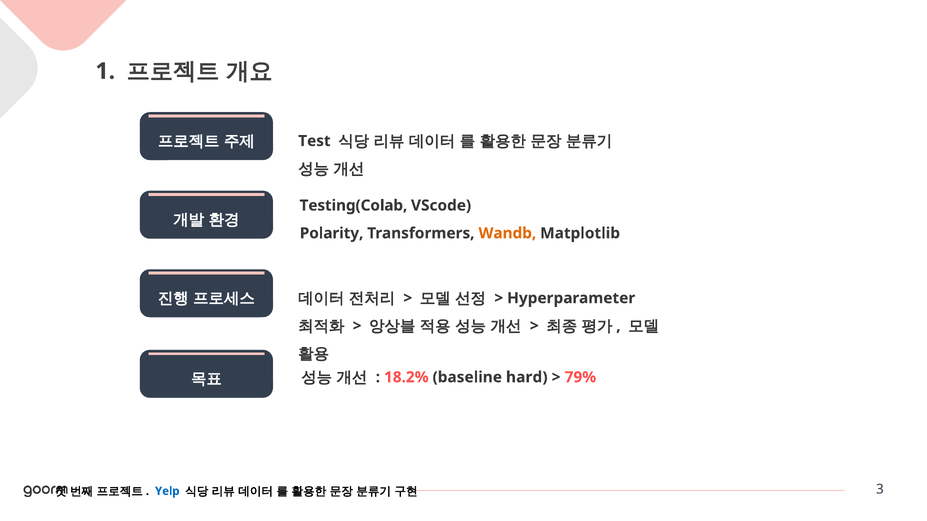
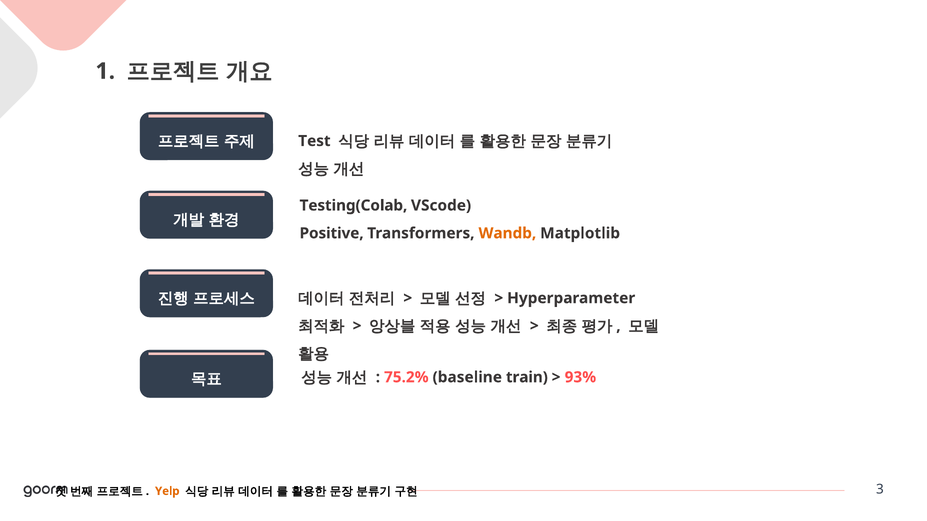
Polarity: Polarity -> Positive
18.2%: 18.2% -> 75.2%
hard: hard -> train
79%: 79% -> 93%
Yelp colour: blue -> orange
